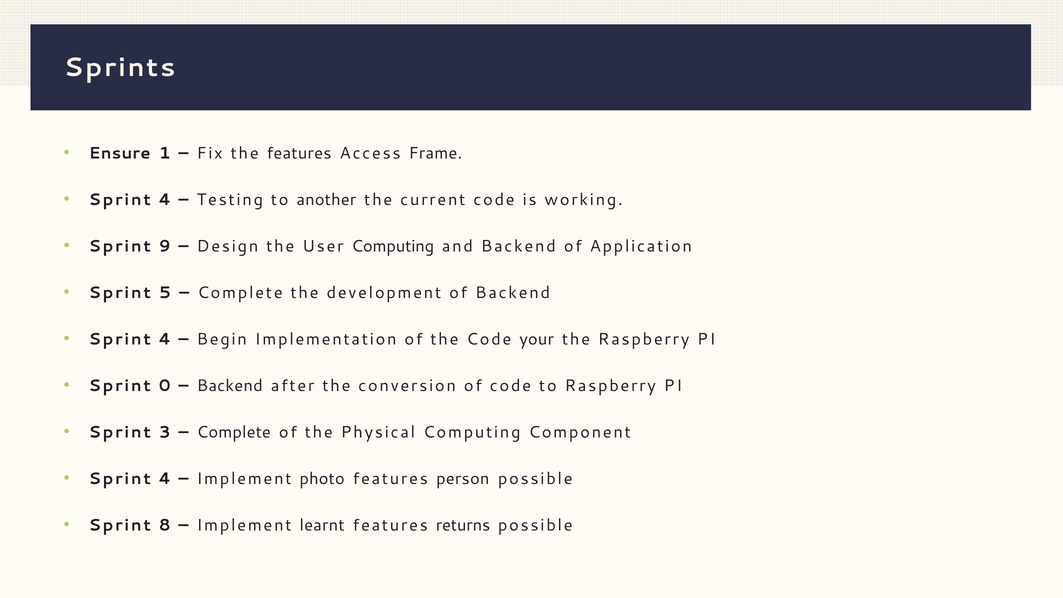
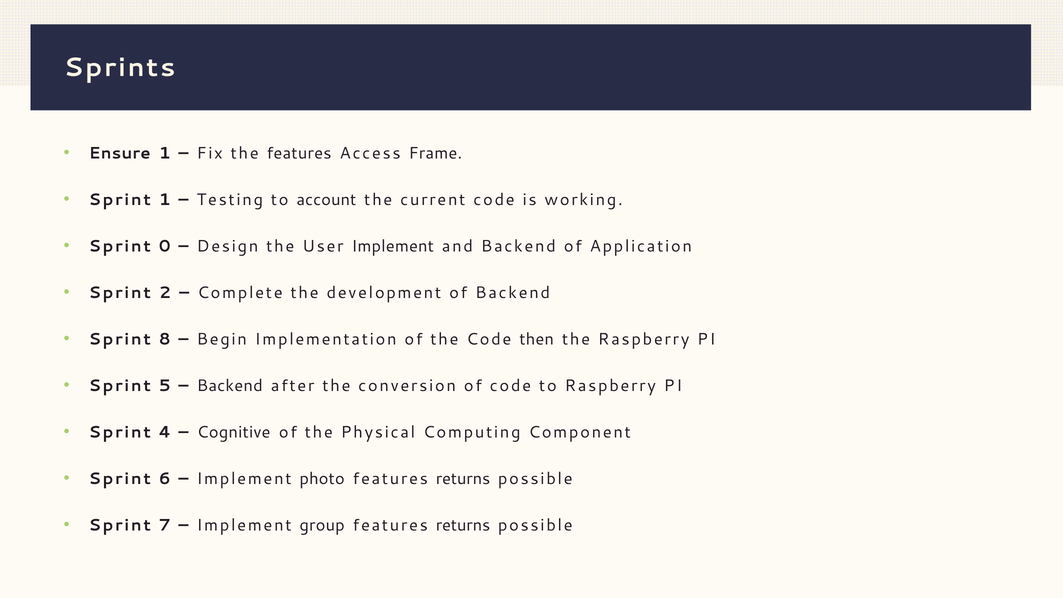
4 at (165, 200): 4 -> 1
another: another -> account
9: 9 -> 0
User Computing: Computing -> Implement
5: 5 -> 2
4 at (165, 339): 4 -> 8
your: your -> then
0: 0 -> 5
3: 3 -> 4
Complete at (234, 432): Complete -> Cognitive
4 at (165, 479): 4 -> 6
person at (463, 479): person -> returns
8: 8 -> 7
learnt: learnt -> group
